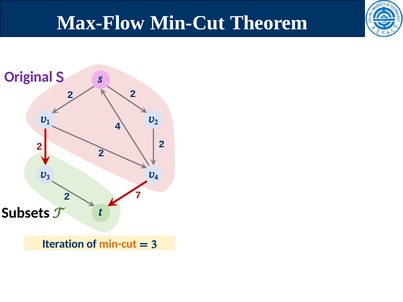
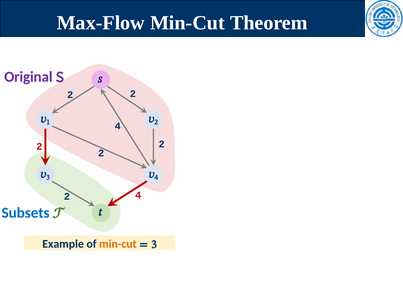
2 7: 7 -> 4
Subsets colour: black -> blue
Iteration: Iteration -> Example
